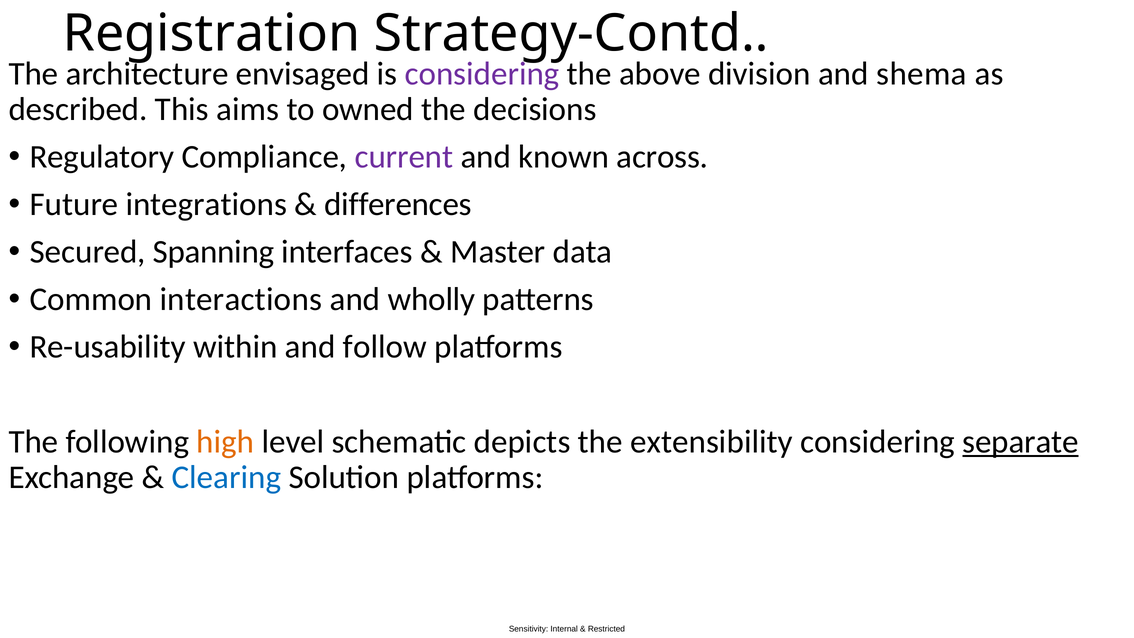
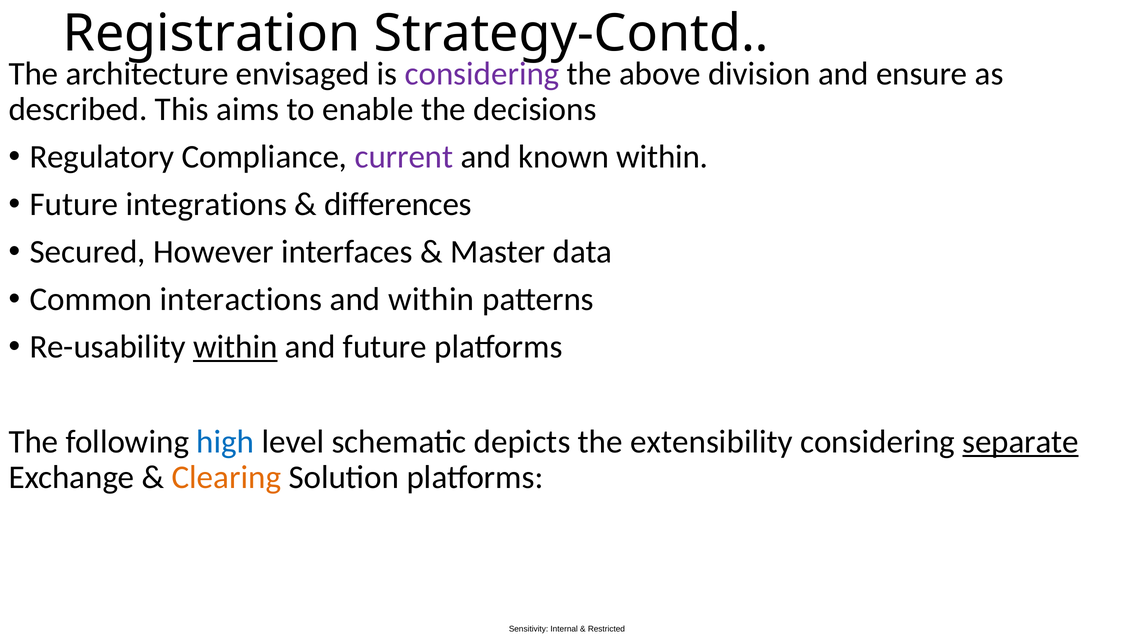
shema: shema -> ensure
owned: owned -> enable
known across: across -> within
Spanning: Spanning -> However
and wholly: wholly -> within
within at (235, 347) underline: none -> present
and follow: follow -> future
high colour: orange -> blue
Clearing colour: blue -> orange
